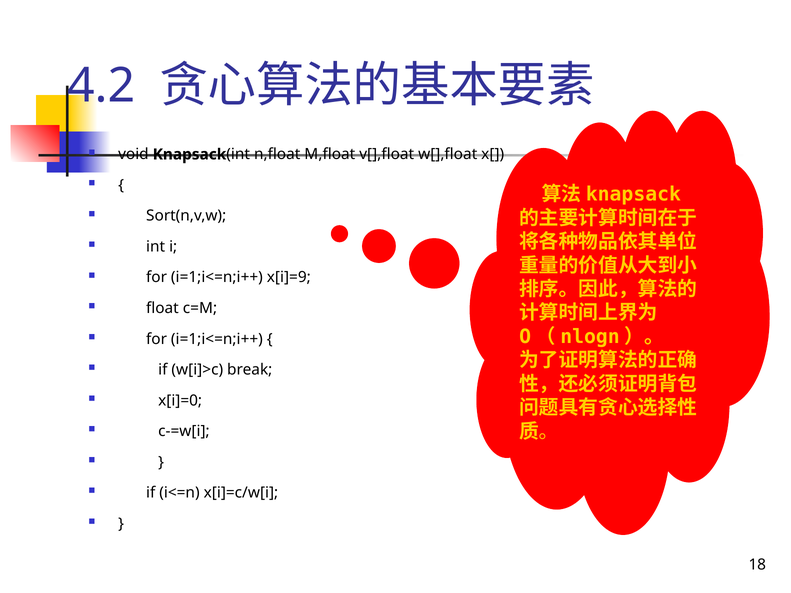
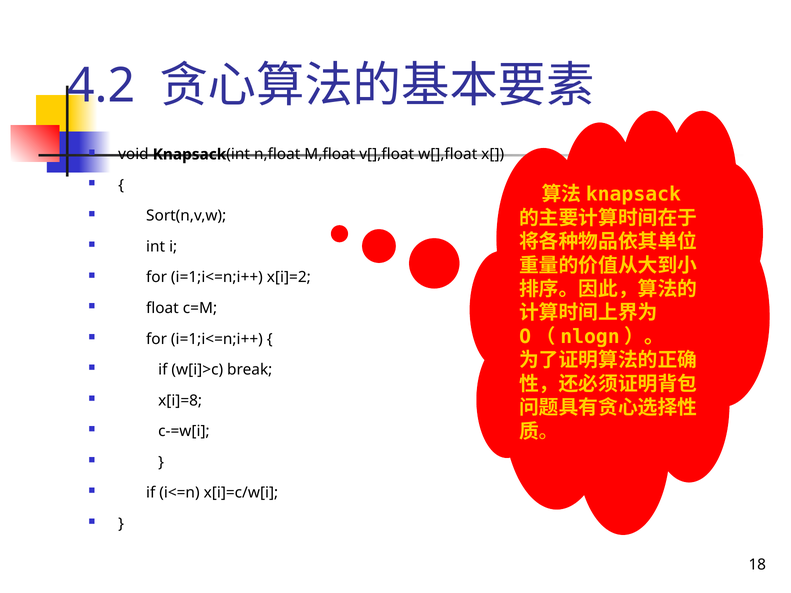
x[i]=9: x[i]=9 -> x[i]=2
x[i]=0: x[i]=0 -> x[i]=8
